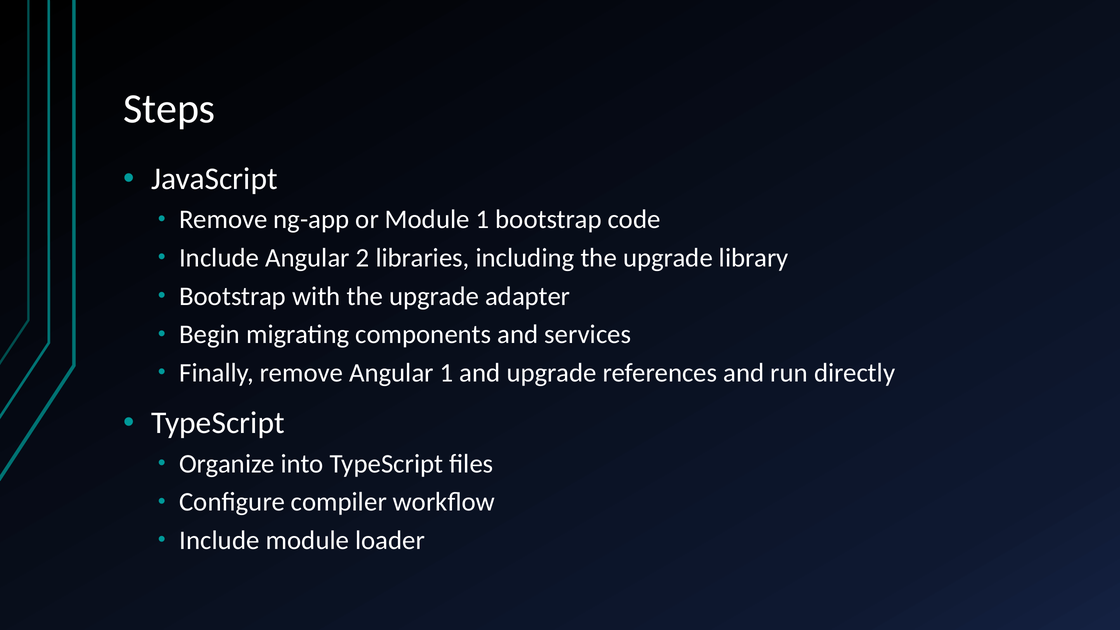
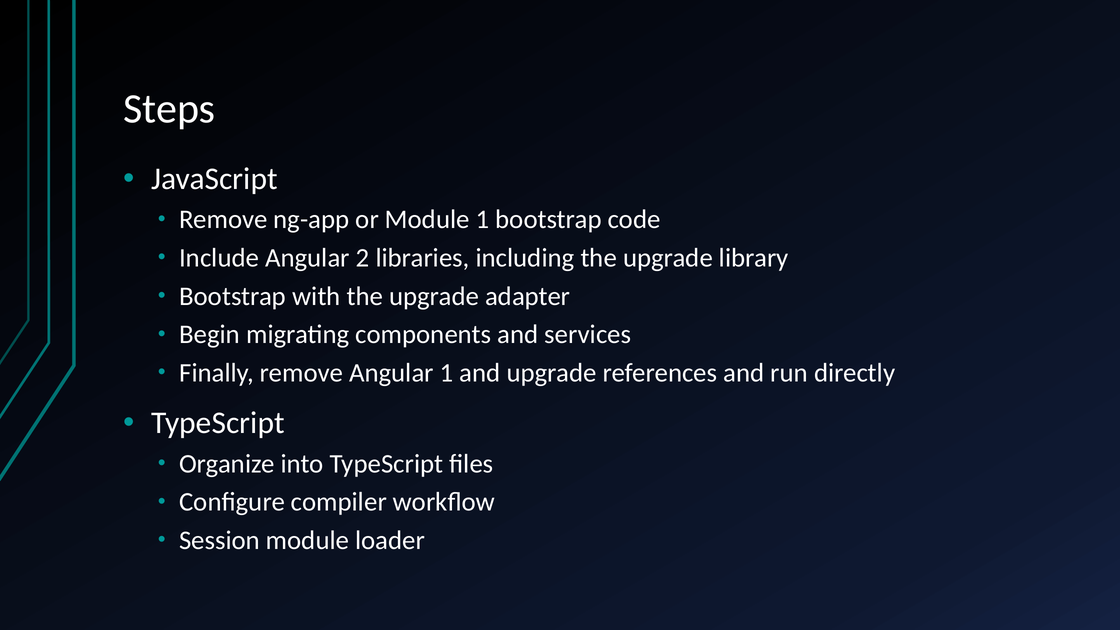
Include at (219, 541): Include -> Session
